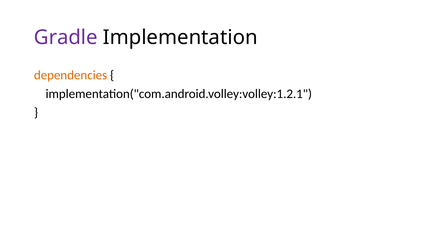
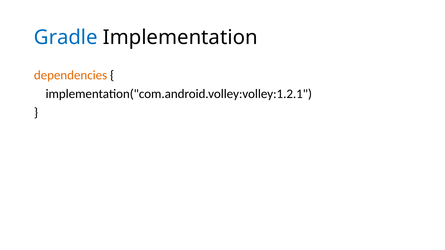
Gradle colour: purple -> blue
